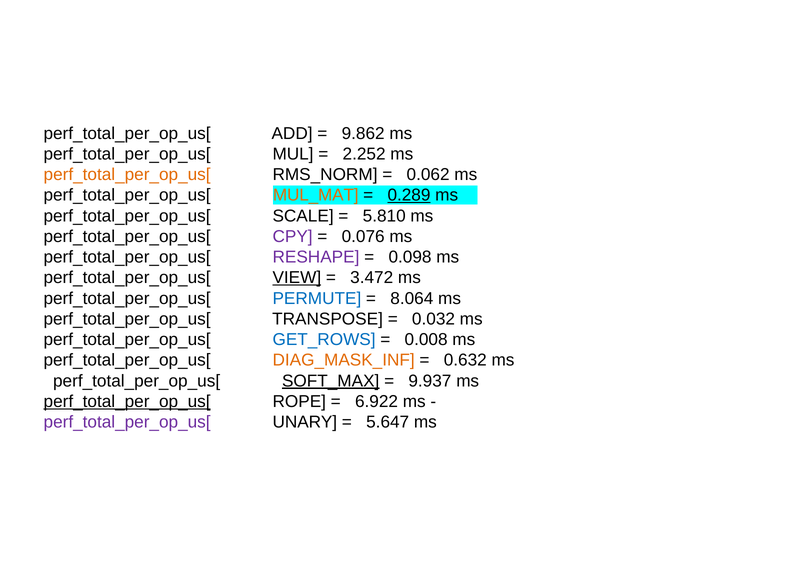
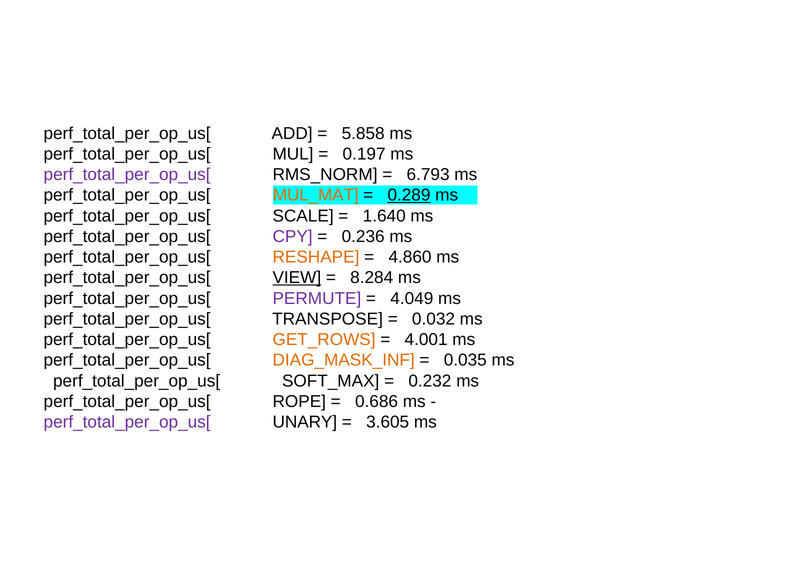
9.862: 9.862 -> 5.858
2.252: 2.252 -> 0.197
perf_total_per_op_us[ at (127, 175) colour: orange -> purple
0.062: 0.062 -> 6.793
5.810: 5.810 -> 1.640
0.076: 0.076 -> 0.236
RESHAPE colour: purple -> orange
0.098: 0.098 -> 4.860
3.472: 3.472 -> 8.284
PERMUTE colour: blue -> purple
8.064: 8.064 -> 4.049
GET_ROWS colour: blue -> orange
0.008: 0.008 -> 4.001
0.632: 0.632 -> 0.035
SOFT_MAX underline: present -> none
9.937: 9.937 -> 0.232
perf_total_per_op_us[ at (127, 402) underline: present -> none
6.922: 6.922 -> 0.686
5.647: 5.647 -> 3.605
